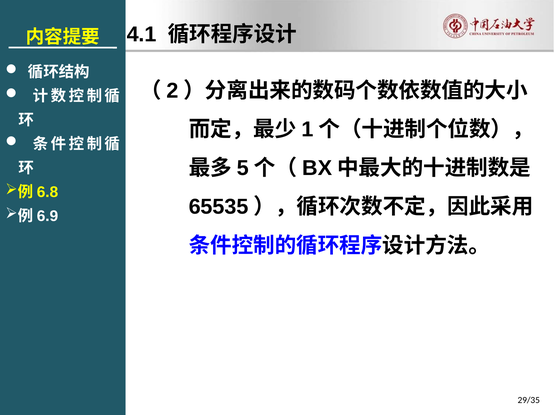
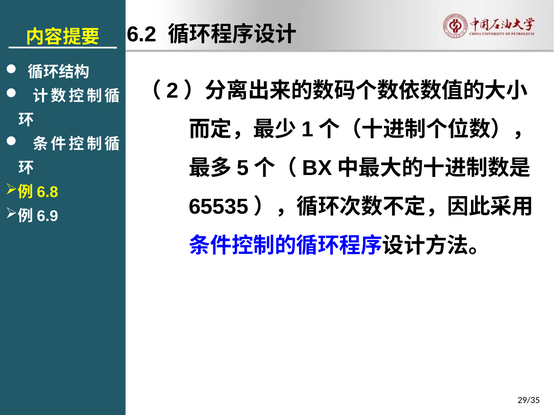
4.1: 4.1 -> 6.2
